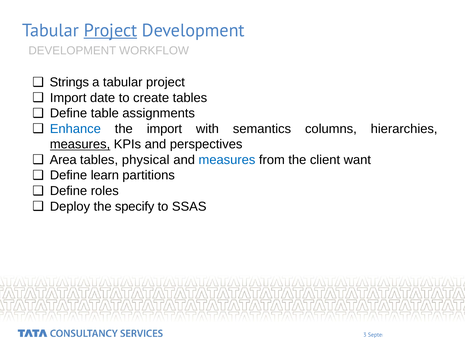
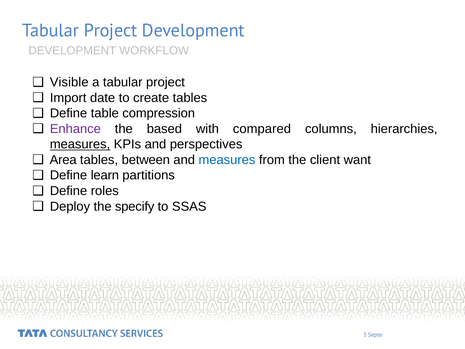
Project at (111, 30) underline: present -> none
Strings: Strings -> Visible
assignments: assignments -> compression
Enhance colour: blue -> purple
the import: import -> based
semantics: semantics -> compared
physical: physical -> between
